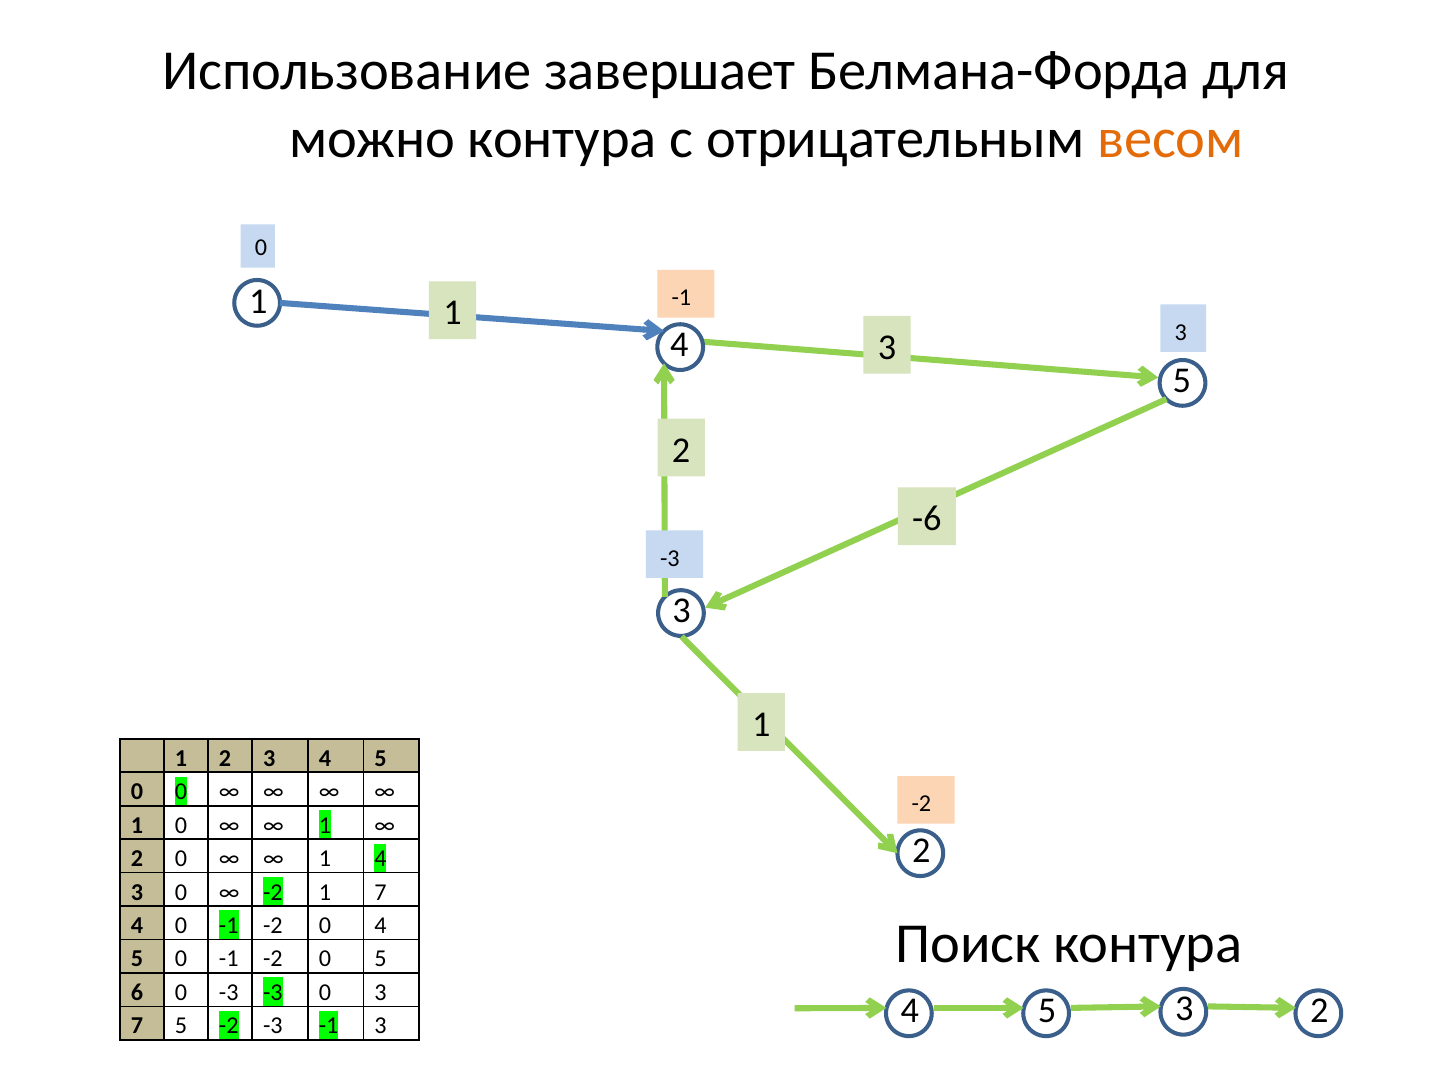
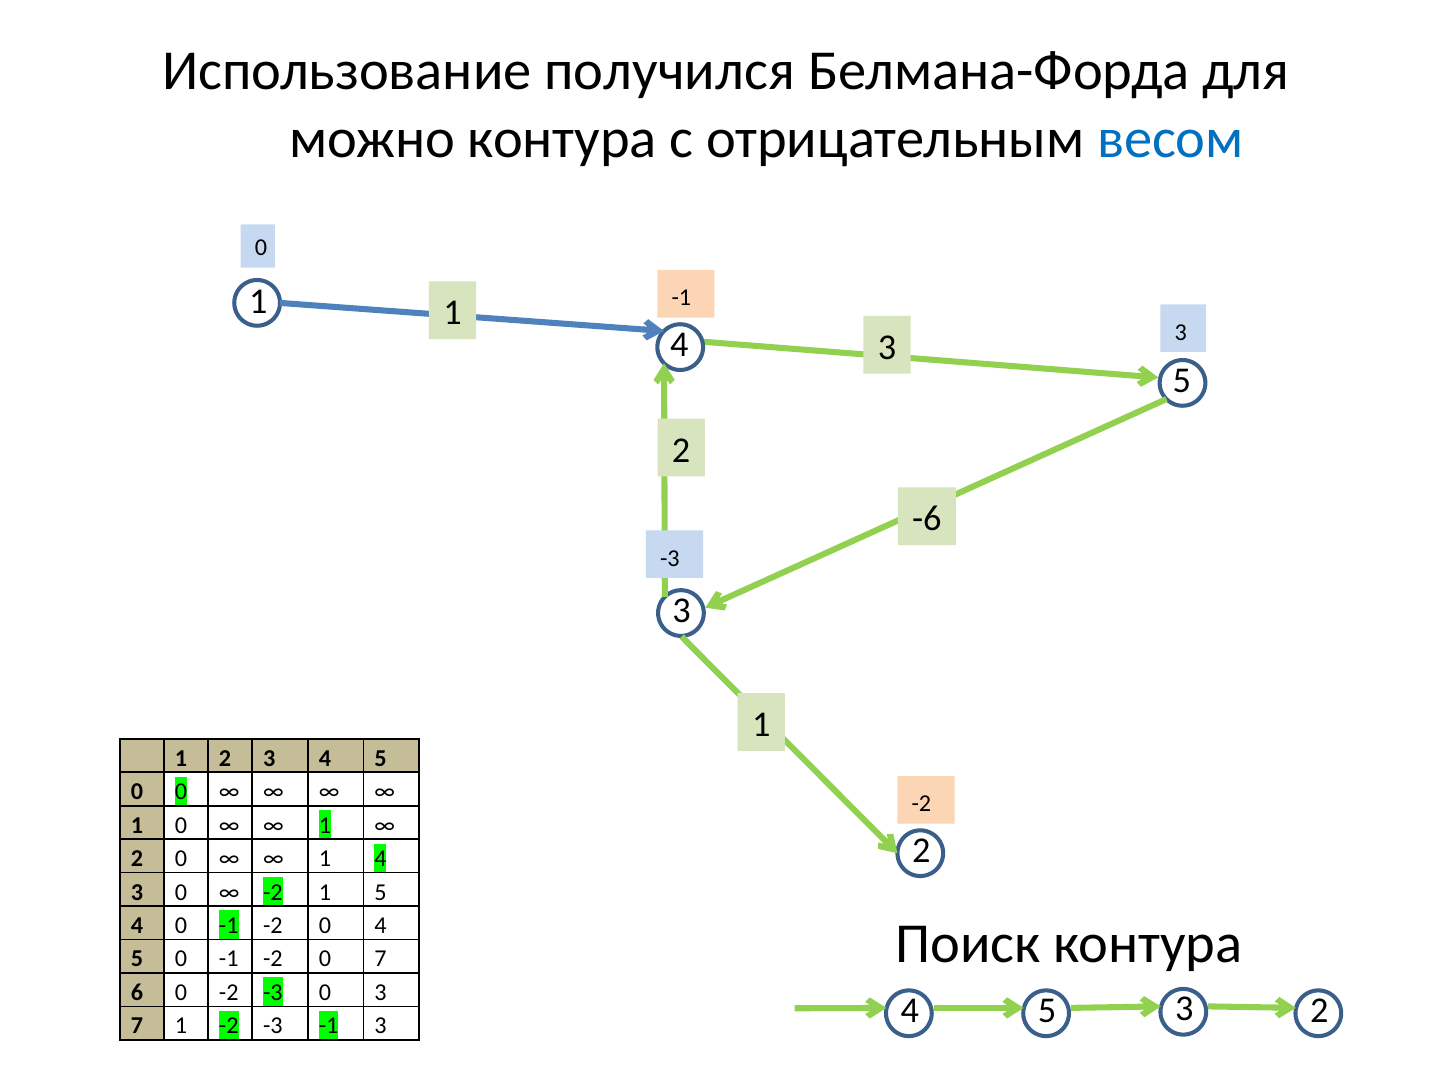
завершает: завершает -> получился
весом colour: orange -> blue
1 7: 7 -> 5
0 5: 5 -> 7
0 -3: -3 -> -2
7 5: 5 -> 1
